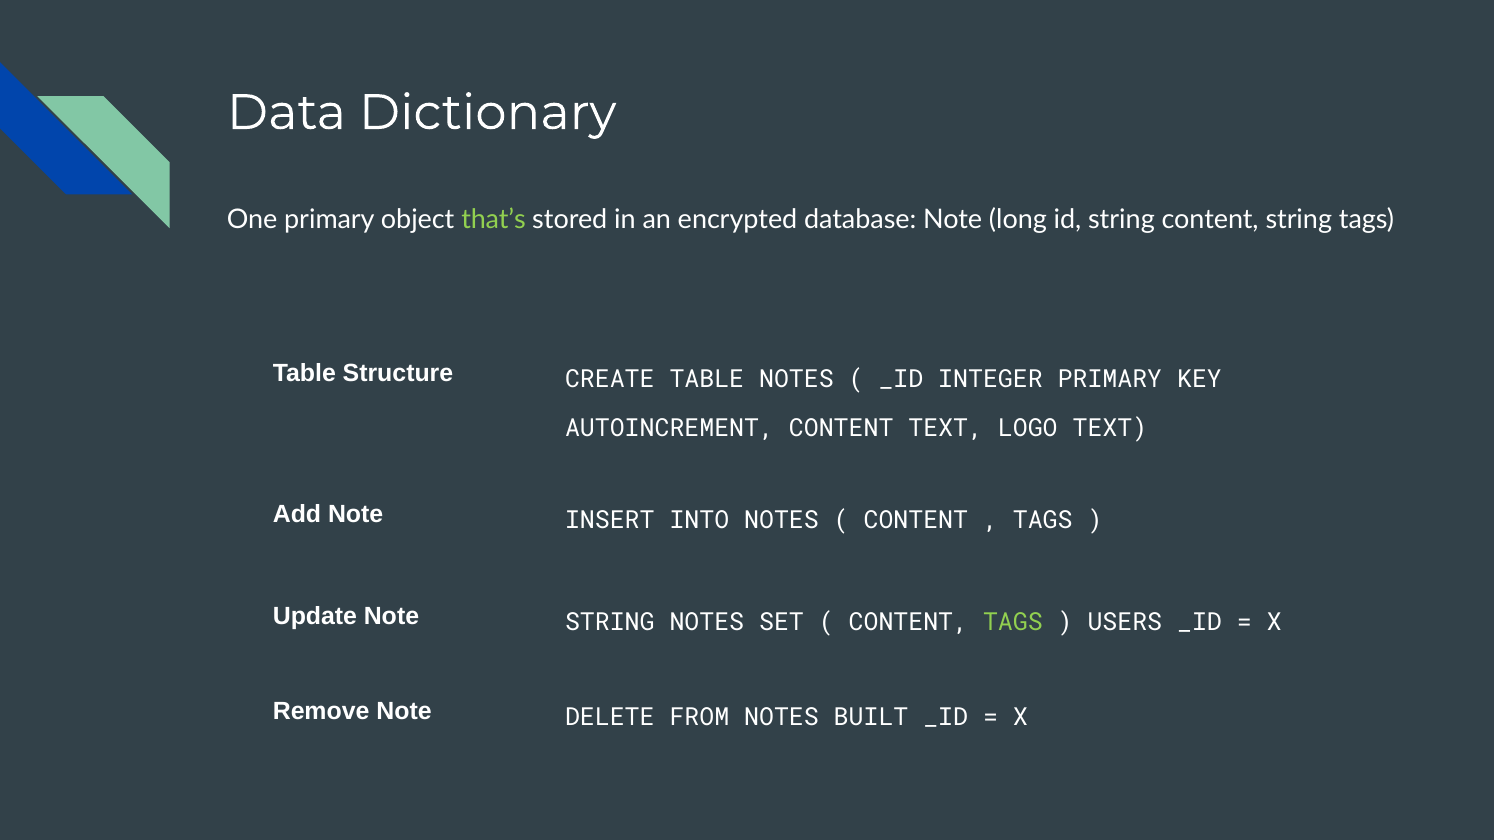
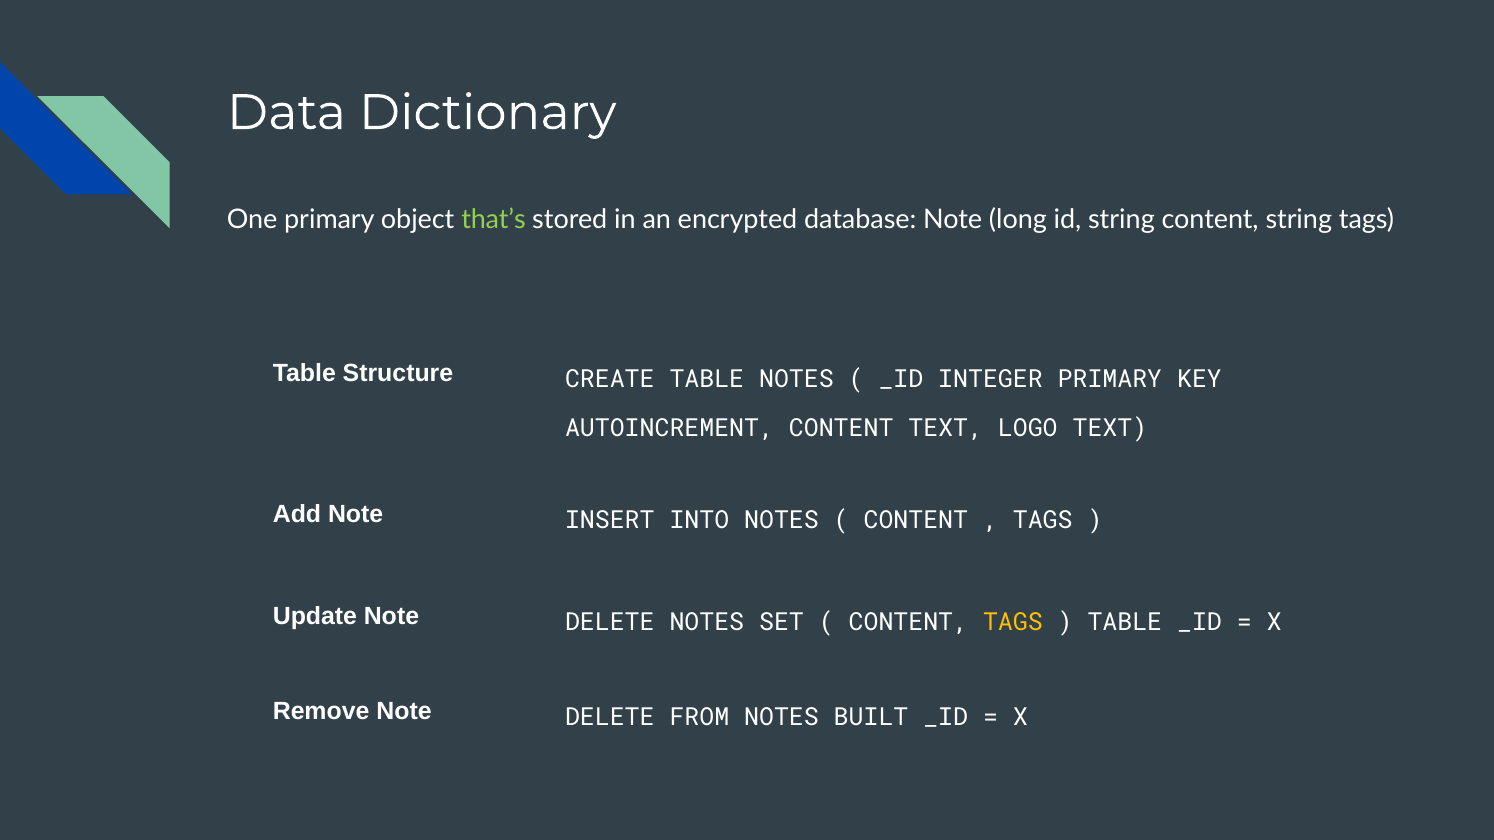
Update Note STRING: STRING -> DELETE
TAGS at (1013, 622) colour: light green -> yellow
USERS at (1125, 622): USERS -> TABLE
